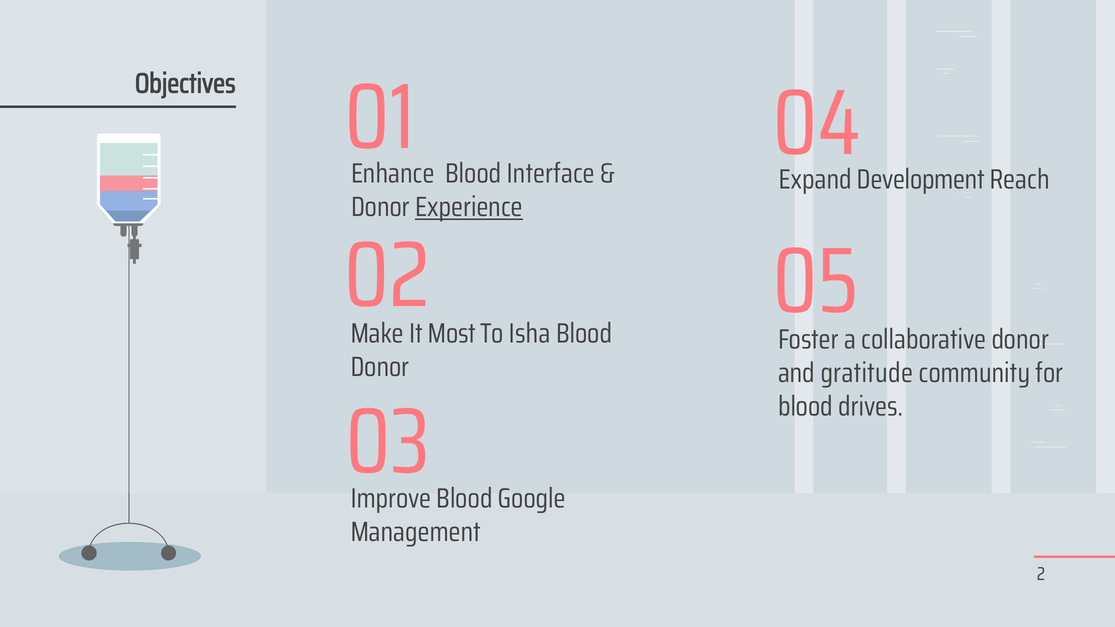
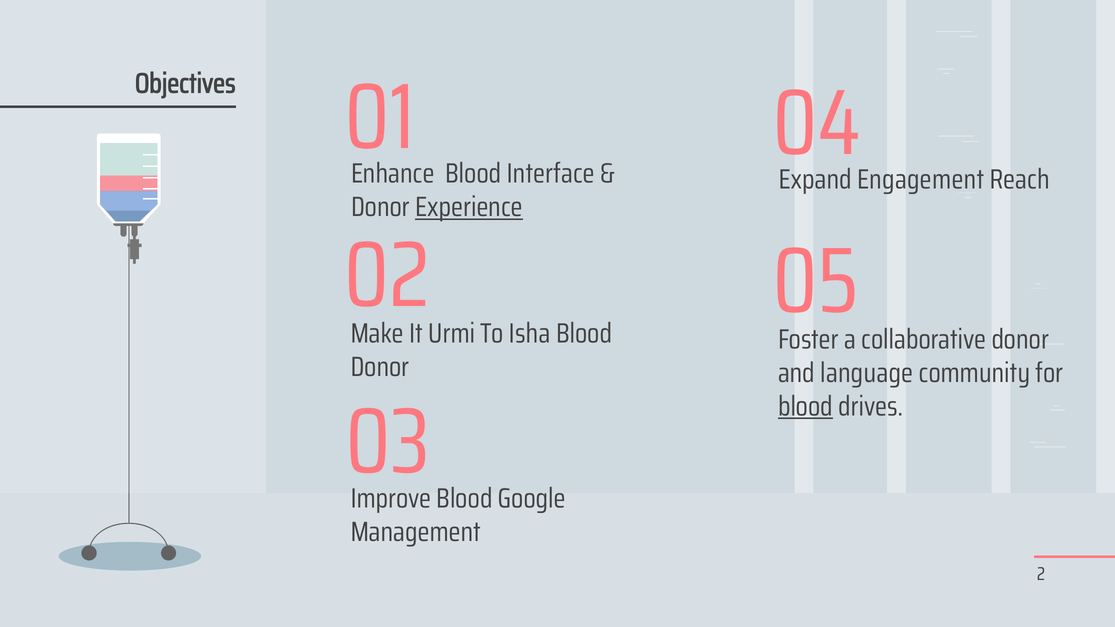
Development: Development -> Engagement
Most: Most -> Urmi
gratitude: gratitude -> language
blood at (805, 407) underline: none -> present
